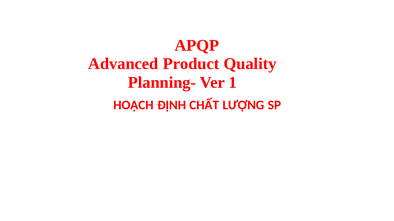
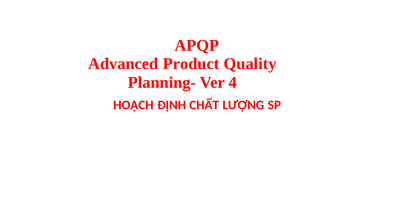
1: 1 -> 4
